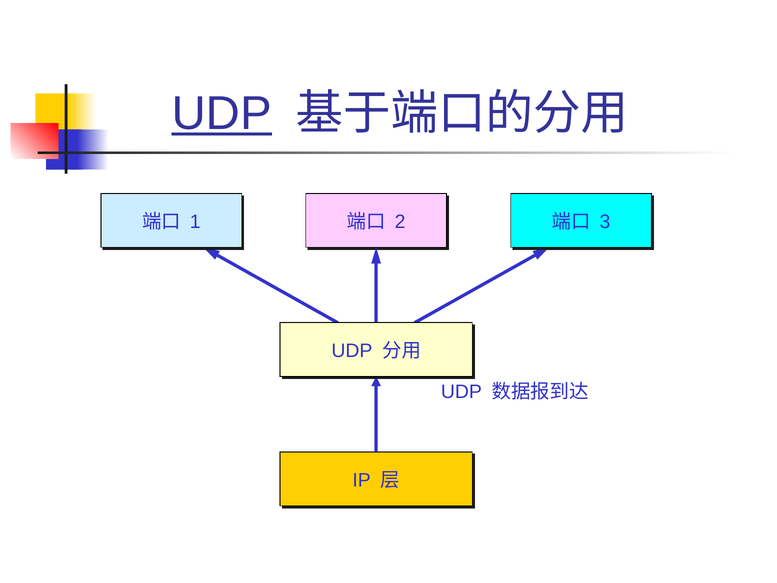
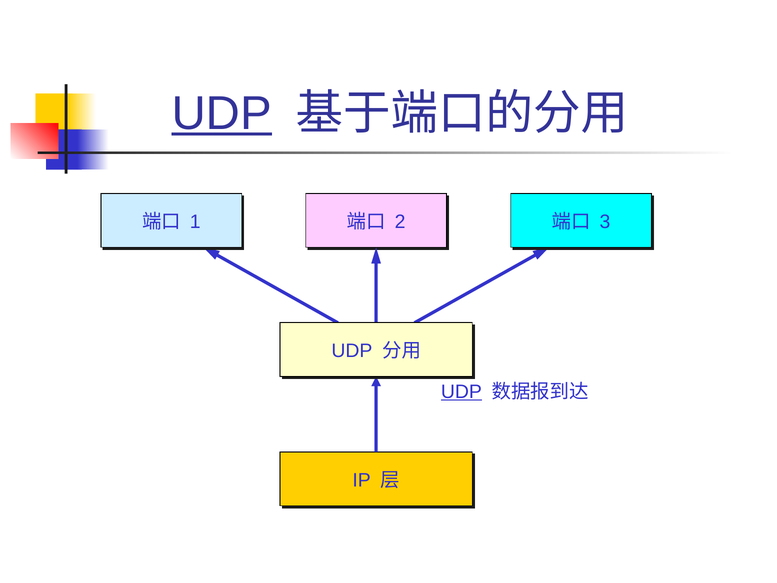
UDP at (461, 391) underline: none -> present
